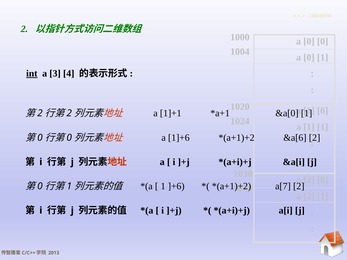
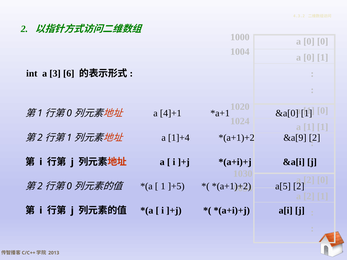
int underline: present -> none
4: 4 -> 6
2 at (40, 113): 2 -> 1
2 at (69, 113): 2 -> 0
1]+1: 1]+1 -> 4]+1
0 at (40, 138): 0 -> 2
0 at (69, 138): 0 -> 1
1]+6: 1]+6 -> 1]+4
&a[6: &a[6 -> &a[9
0 at (40, 186): 0 -> 2
1 at (69, 186): 1 -> 0
]+6: ]+6 -> ]+5
a[7: a[7 -> a[5
